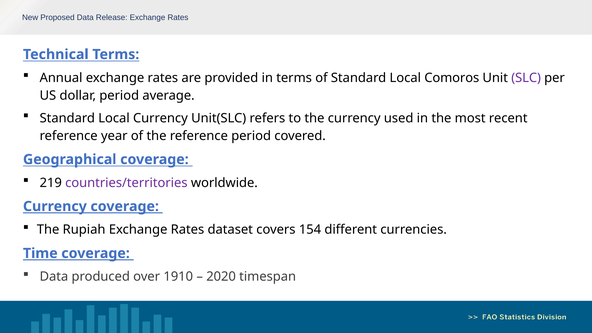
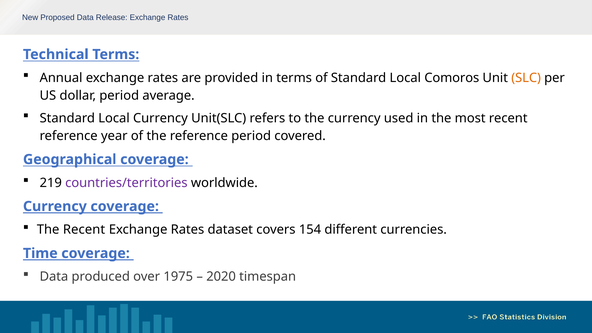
SLC colour: purple -> orange
The Rupiah: Rupiah -> Recent
1910: 1910 -> 1975
